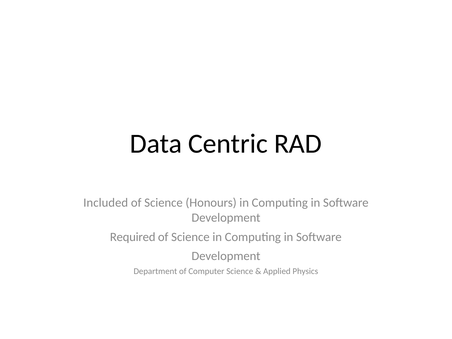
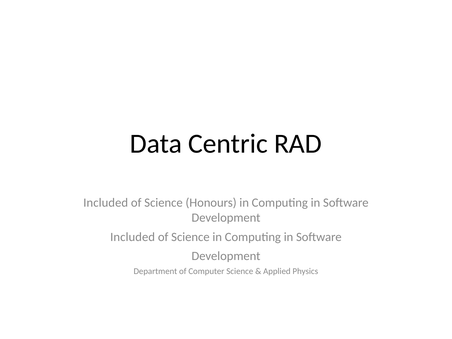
Required at (133, 237): Required -> Included
